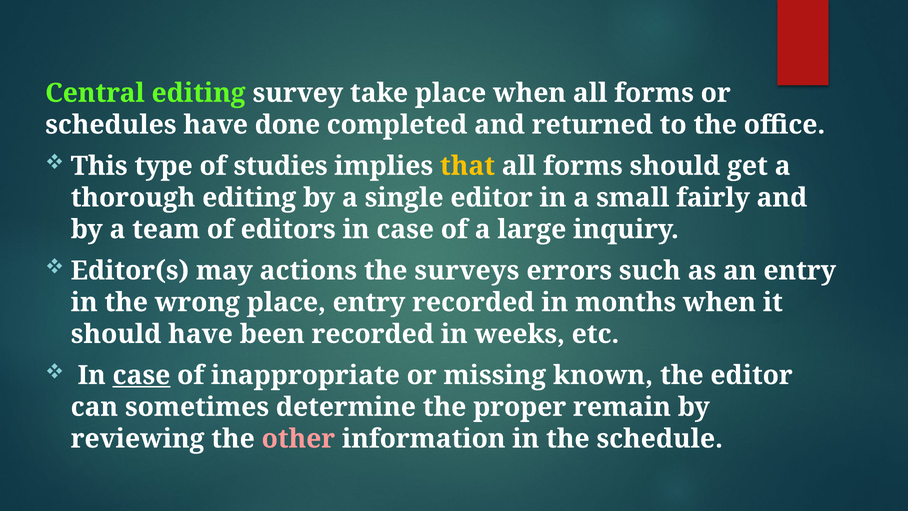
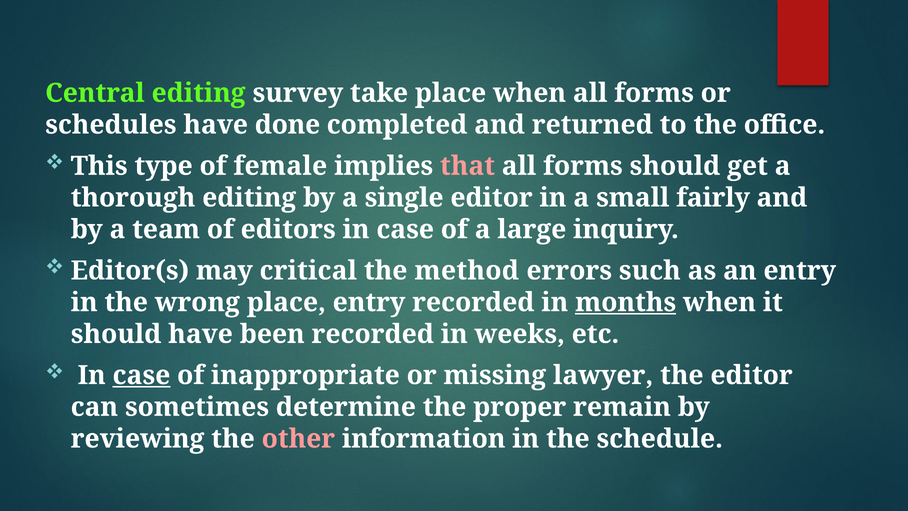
studies: studies -> female
that colour: yellow -> pink
actions: actions -> critical
surveys: surveys -> method
months underline: none -> present
known: known -> lawyer
